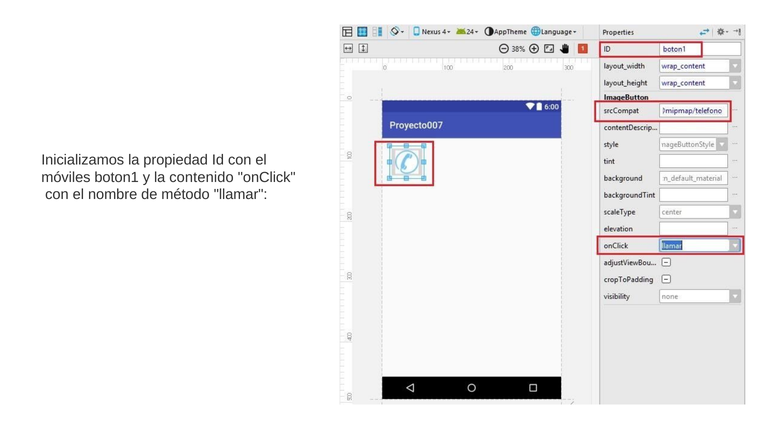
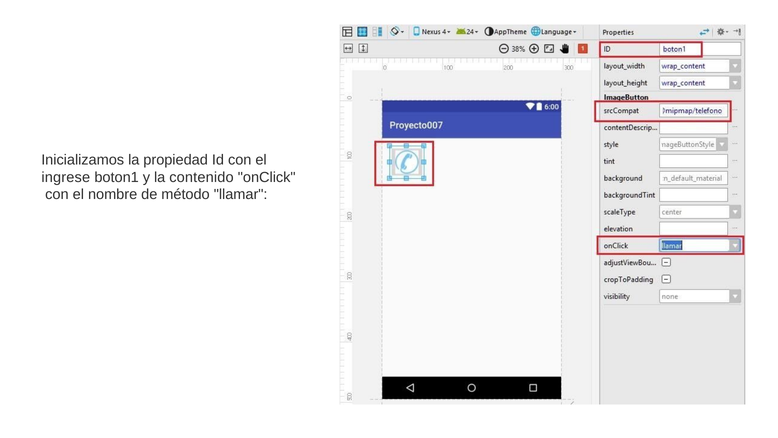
móviles: móviles -> ingrese
